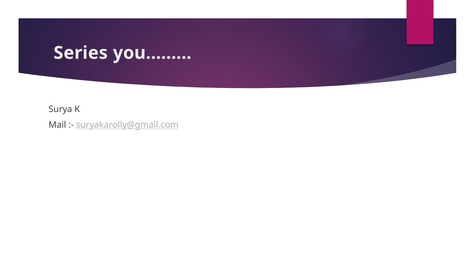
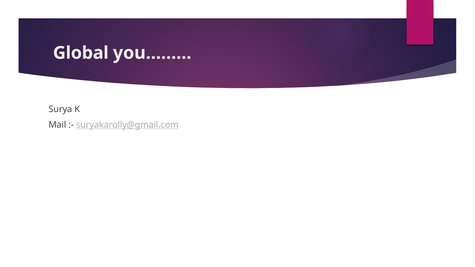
Series: Series -> Global
